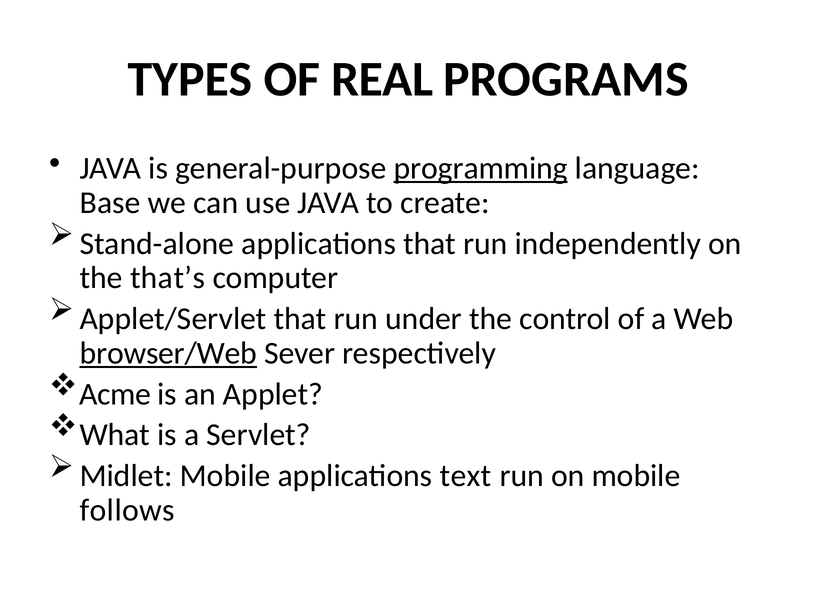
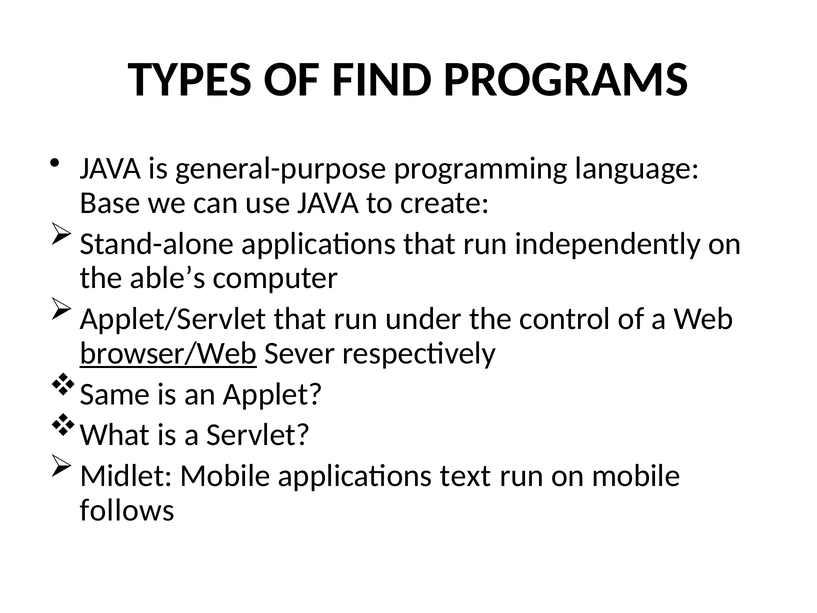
REAL: REAL -> FIND
programming underline: present -> none
that’s: that’s -> able’s
Acme: Acme -> Same
